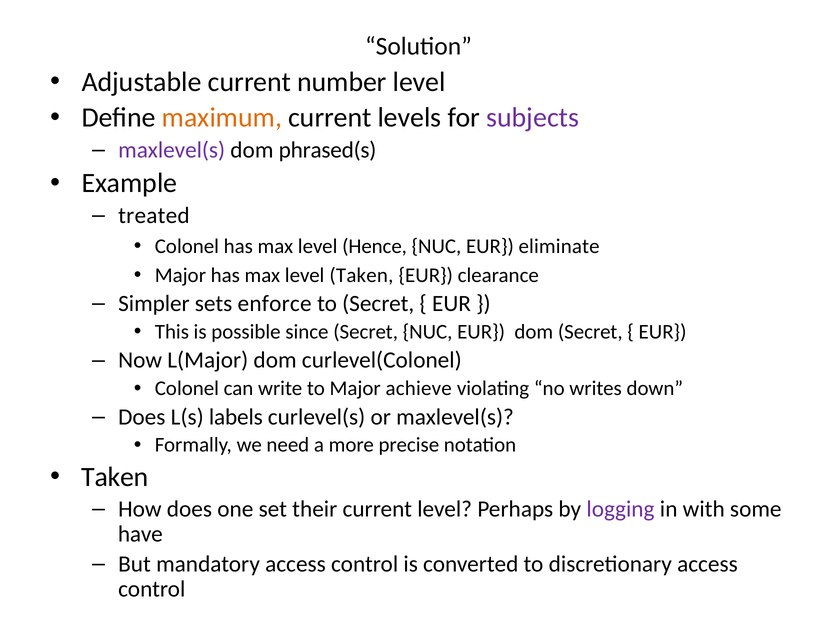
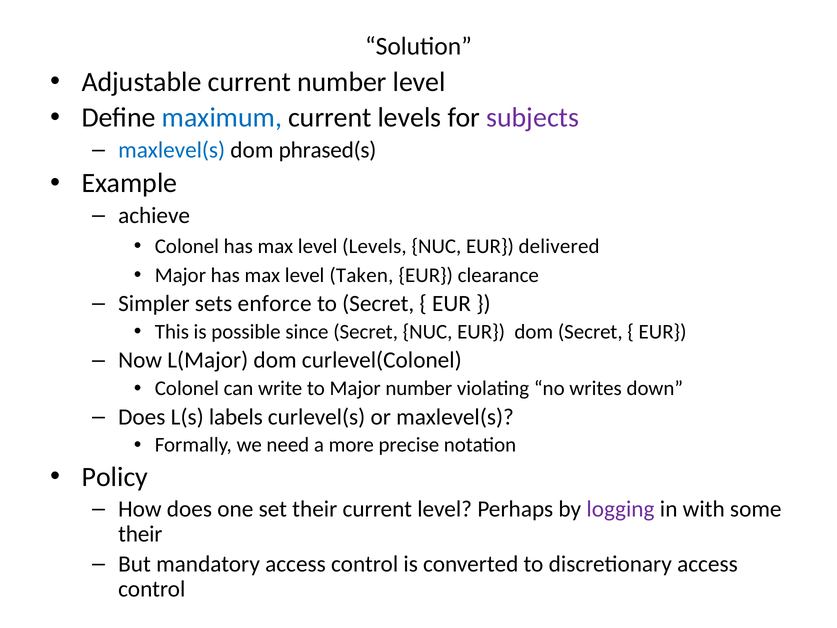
maximum colour: orange -> blue
maxlevel(s at (172, 150) colour: purple -> blue
treated: treated -> achieve
level Hence: Hence -> Levels
eliminate: eliminate -> delivered
Major achieve: achieve -> number
Taken at (115, 477): Taken -> Policy
have at (140, 534): have -> their
